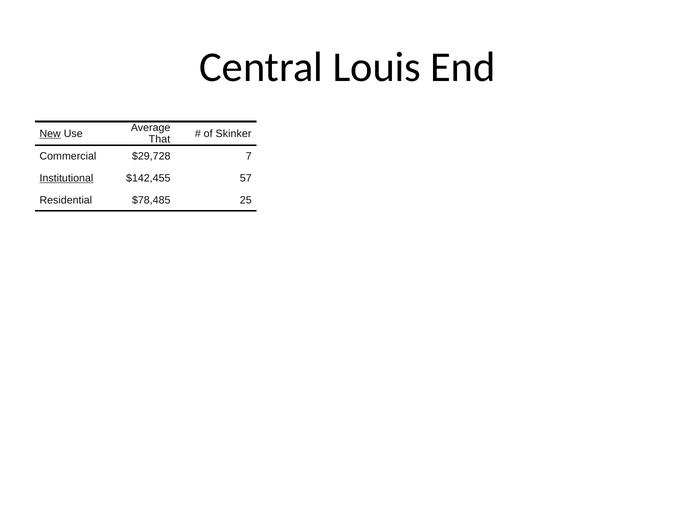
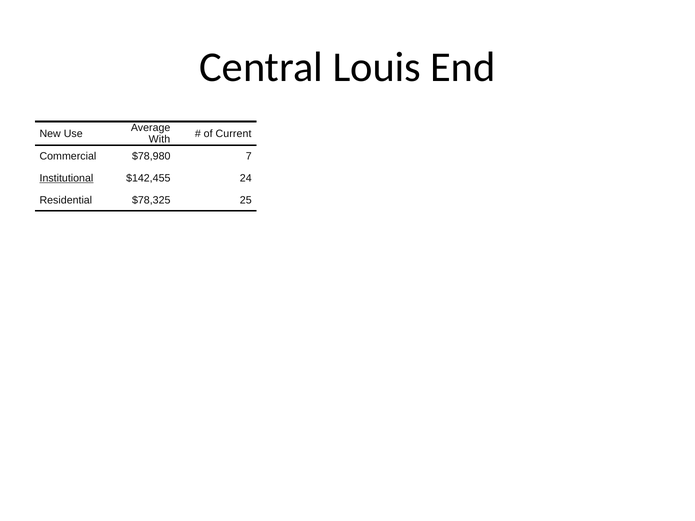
New underline: present -> none
Skinker: Skinker -> Current
That: That -> With
$29,728: $29,728 -> $78,980
57: 57 -> 24
$78,485: $78,485 -> $78,325
